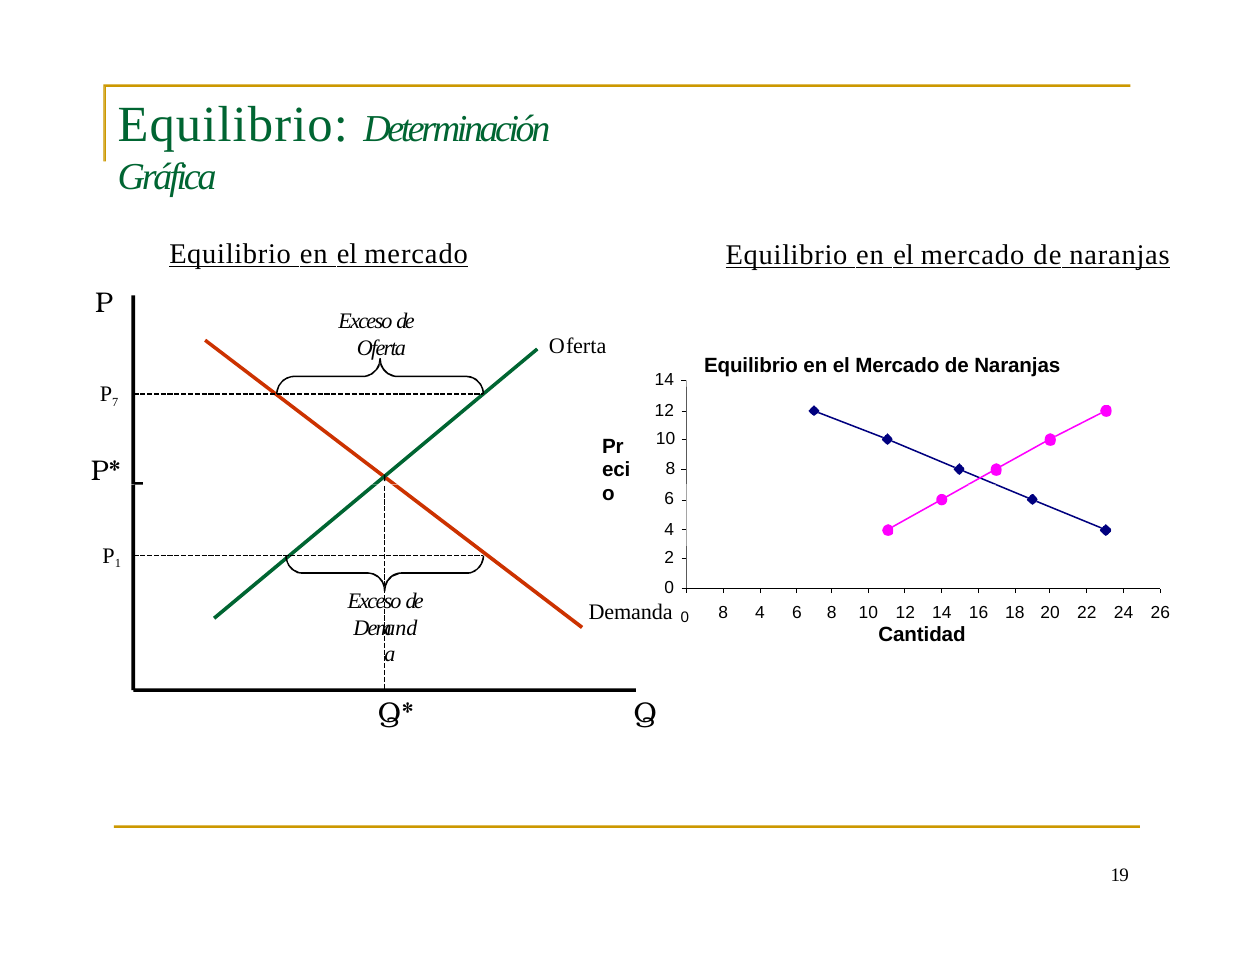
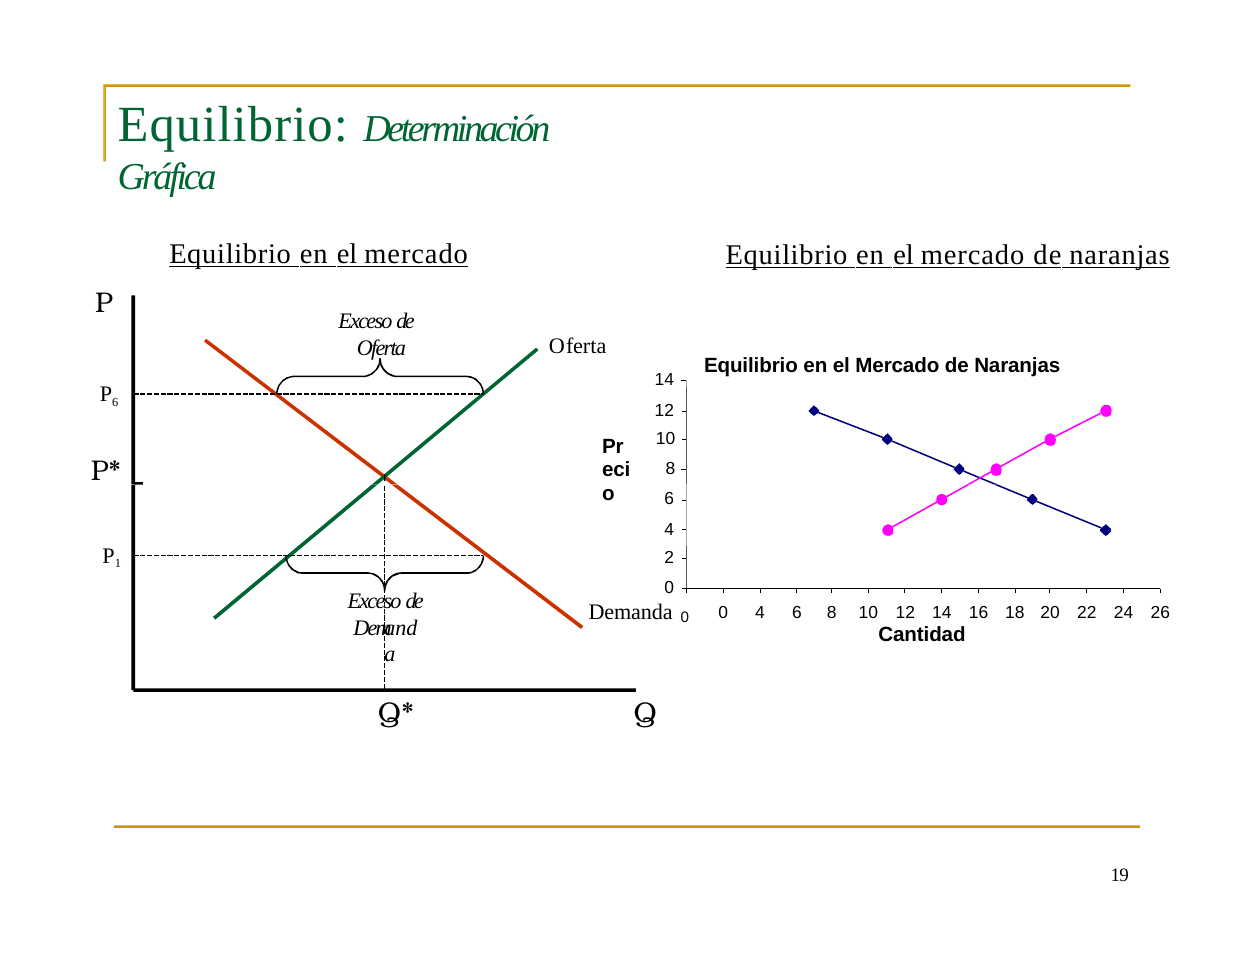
P 7: 7 -> 6
0 8: 8 -> 0
